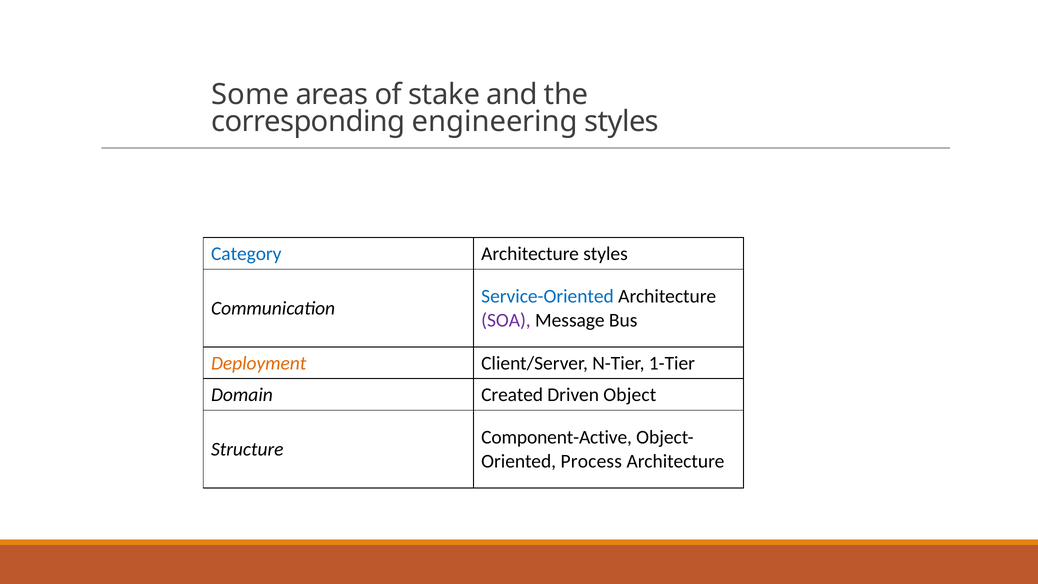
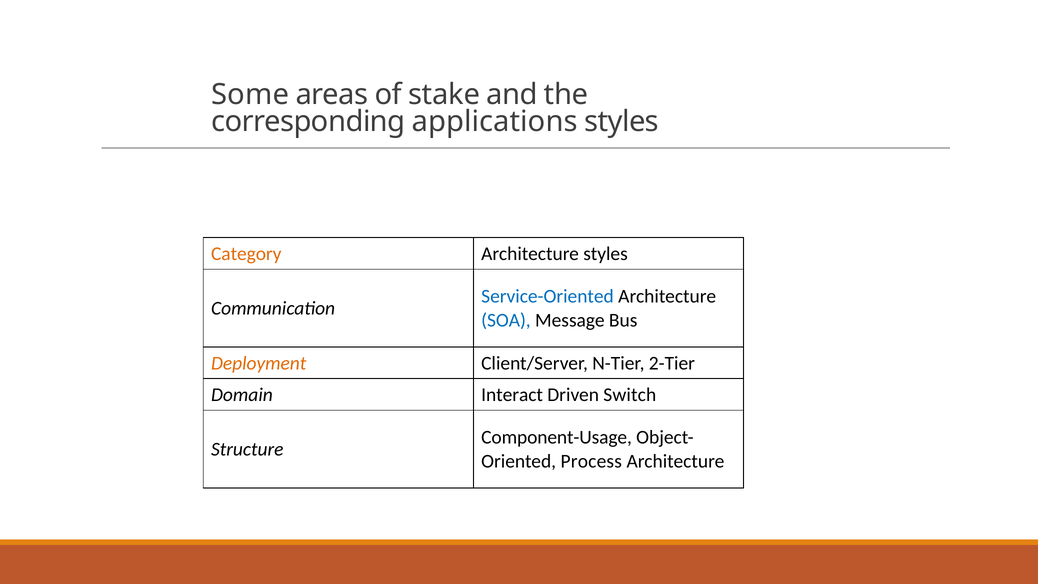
engineering: engineering -> applications
Category colour: blue -> orange
SOA colour: purple -> blue
1-Tier: 1-Tier -> 2-Tier
Created: Created -> Interact
Object: Object -> Switch
Component-Active: Component-Active -> Component-Usage
